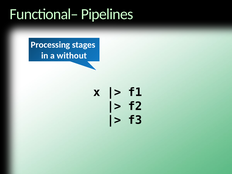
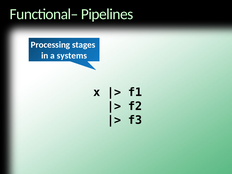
without: without -> systems
